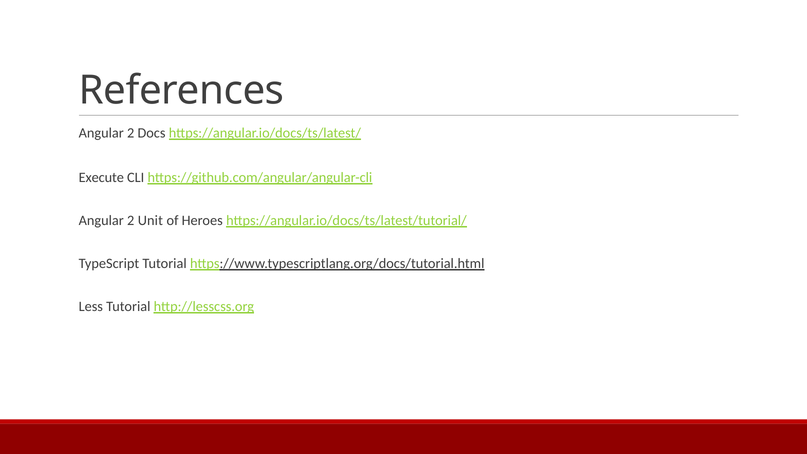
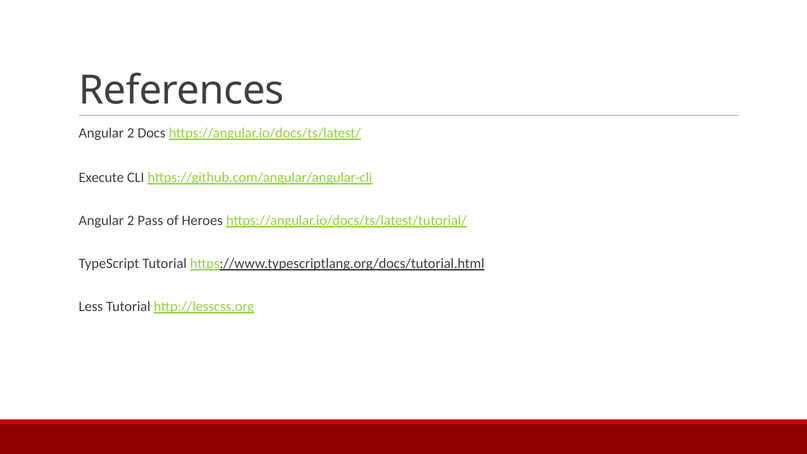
Unit: Unit -> Pass
